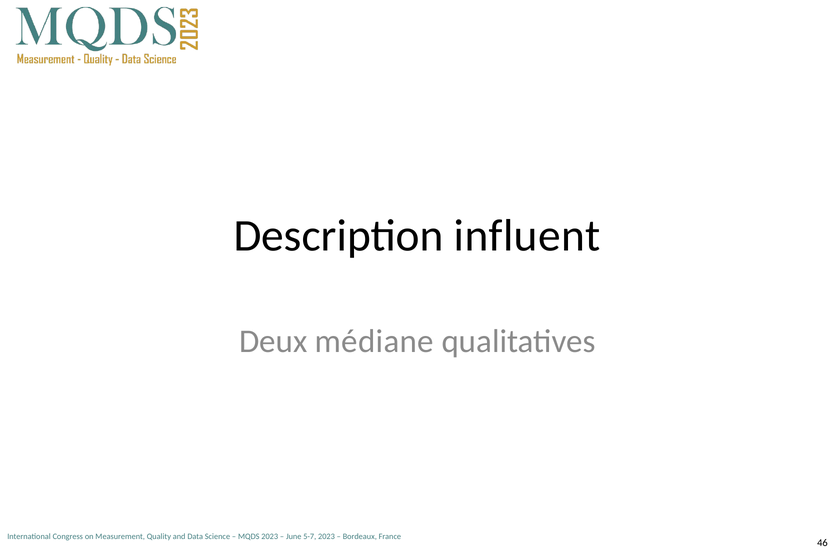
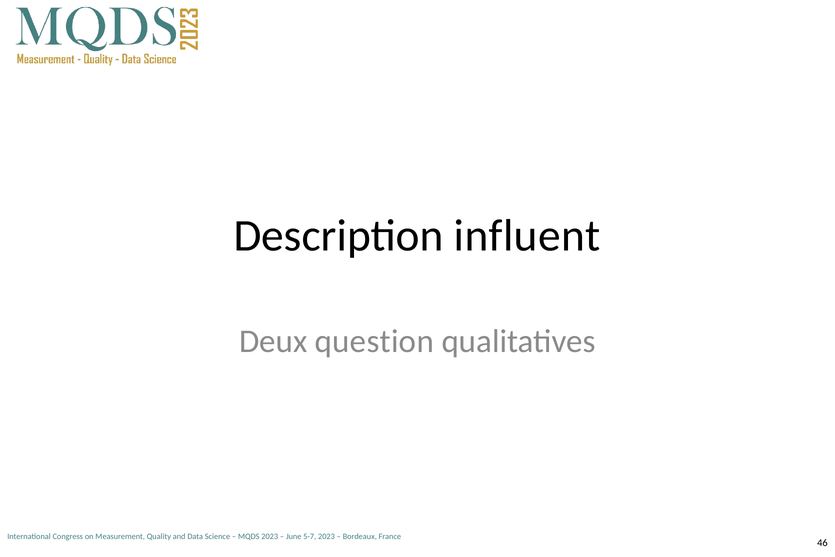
médiane: médiane -> question
